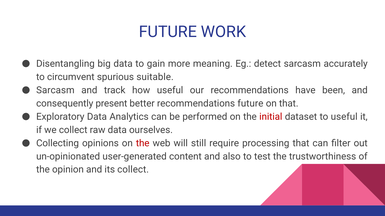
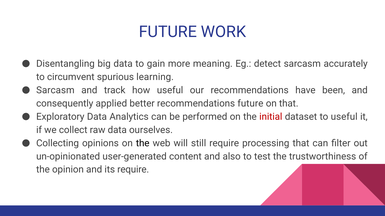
suitable: suitable -> learning
present: present -> applied
the at (143, 143) colour: red -> black
its collect: collect -> require
